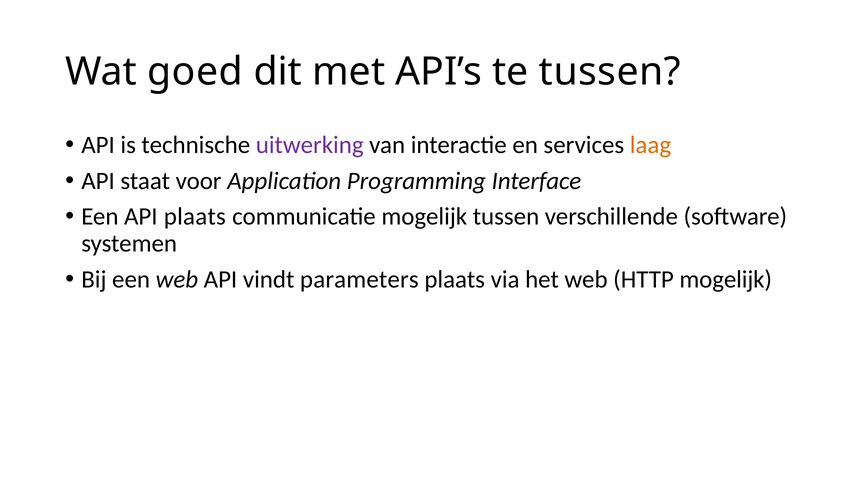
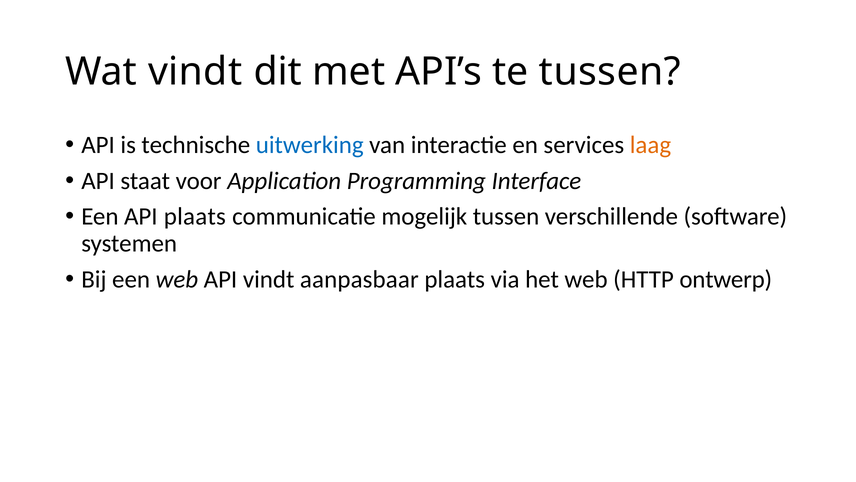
Wat goed: goed -> vindt
uitwerking colour: purple -> blue
parameters: parameters -> aanpasbaar
HTTP mogelijk: mogelijk -> ontwerp
